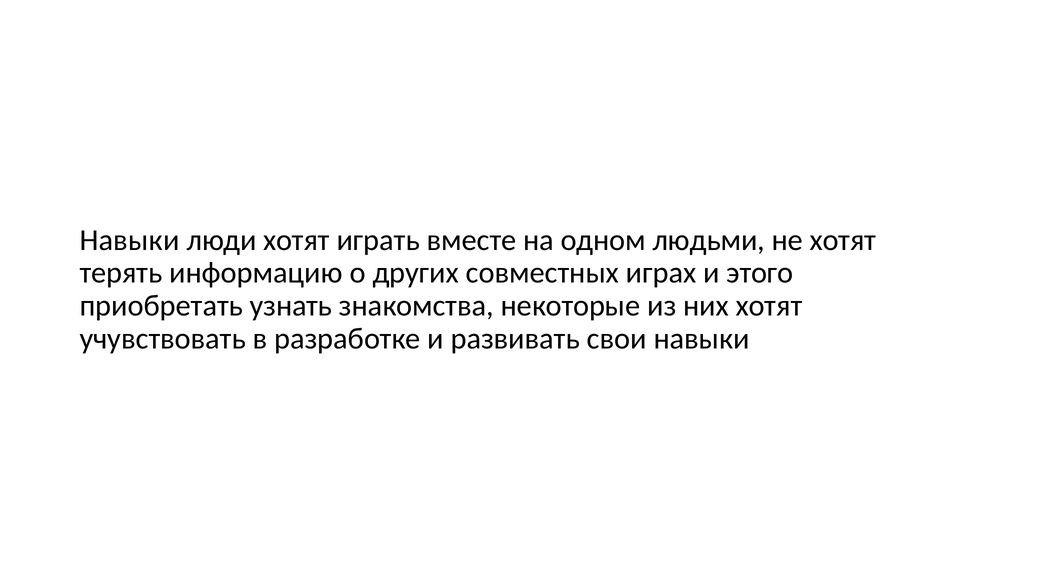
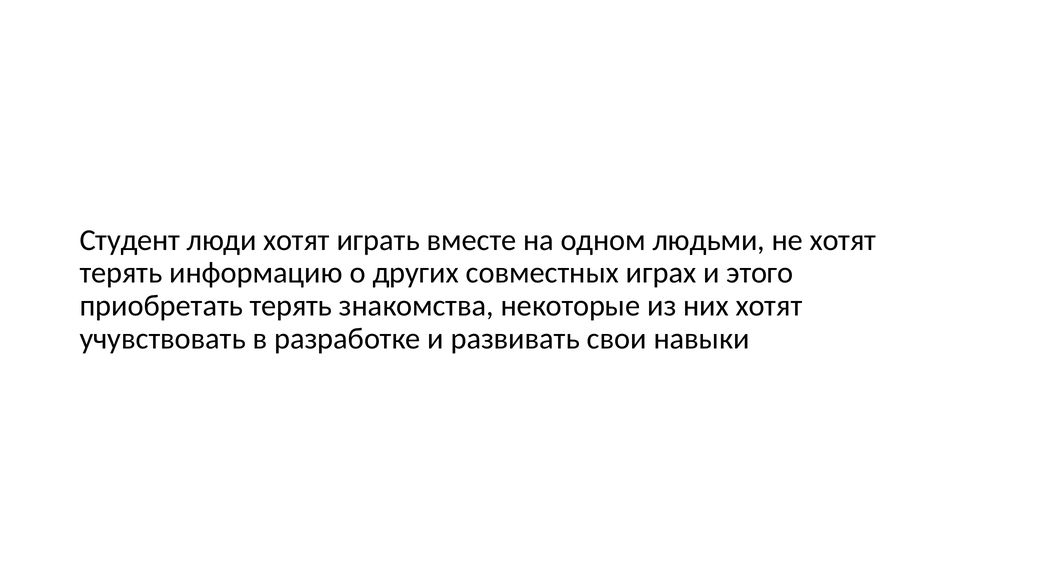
Навыки at (130, 240): Навыки -> Студент
приобретать узнать: узнать -> терять
